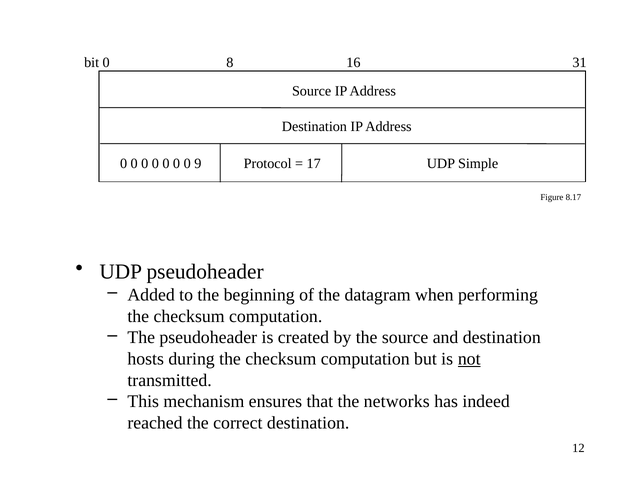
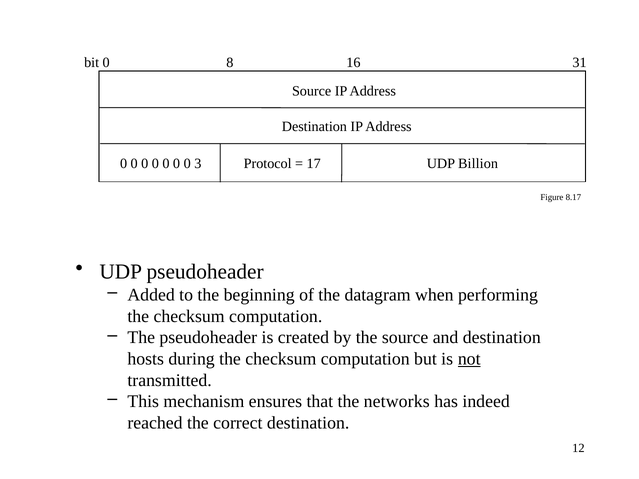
9: 9 -> 3
Simple: Simple -> Billion
